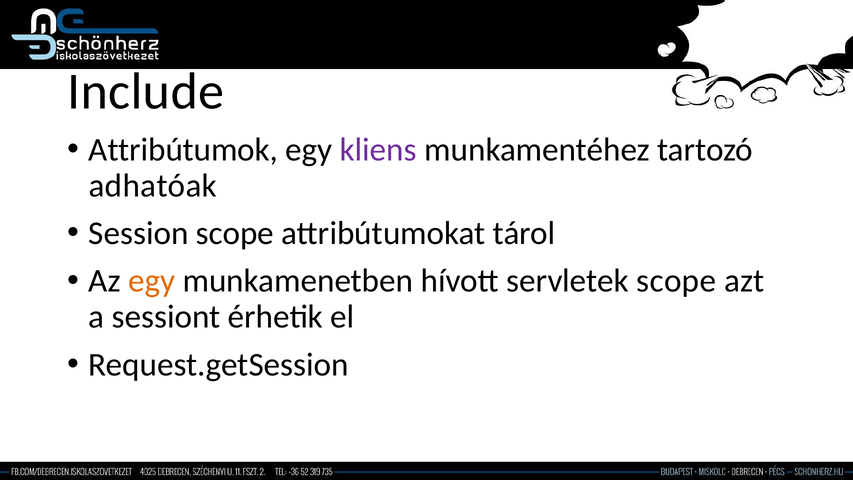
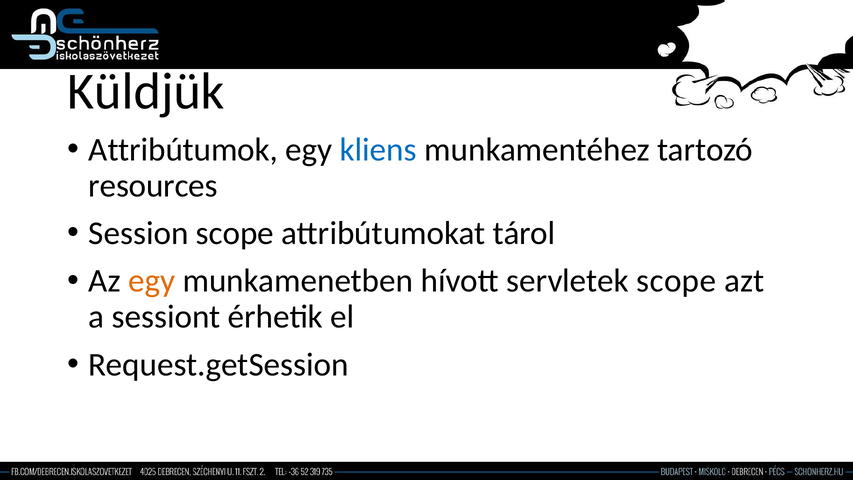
Include: Include -> Küldjük
kliens colour: purple -> blue
adhatóak: adhatóak -> resources
